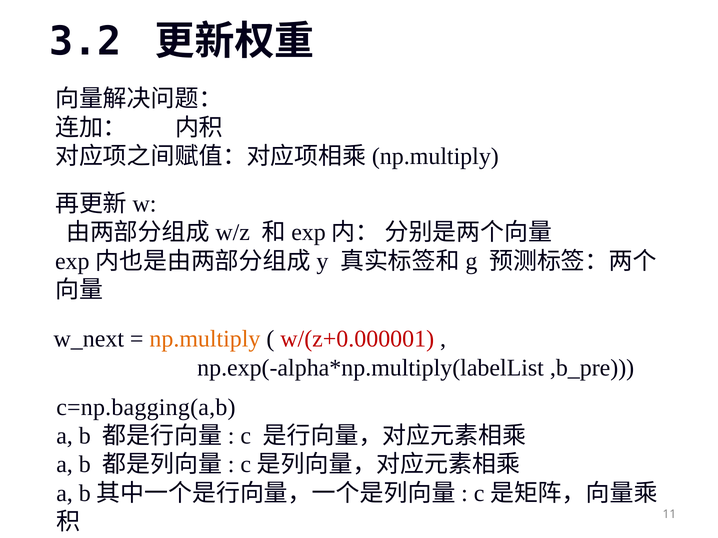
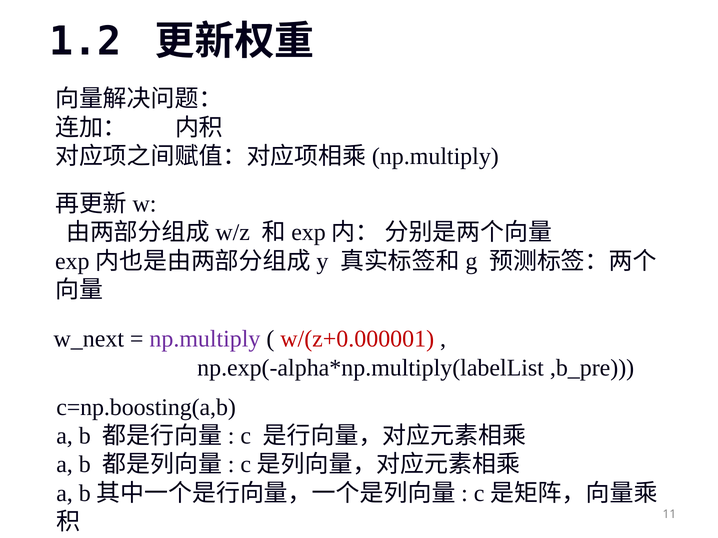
3.2: 3.2 -> 1.2
np.multiply colour: orange -> purple
c=np.bagging(a,b: c=np.bagging(a,b -> c=np.boosting(a,b
